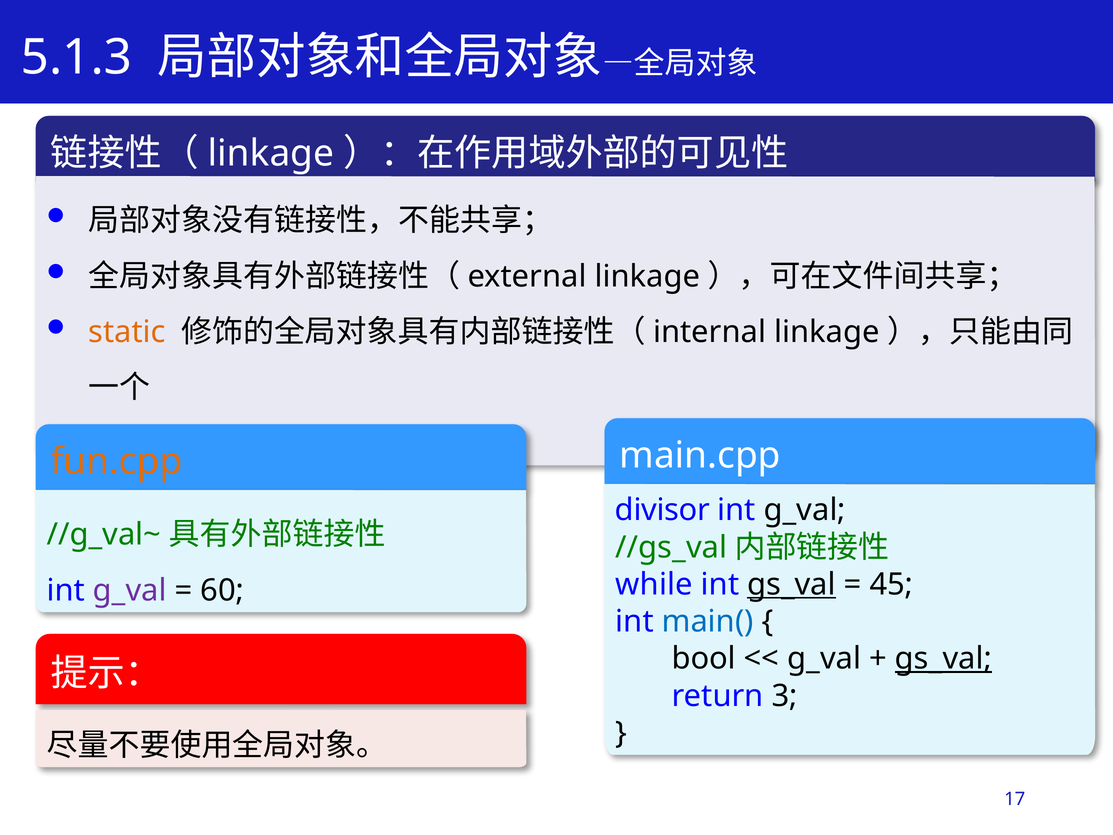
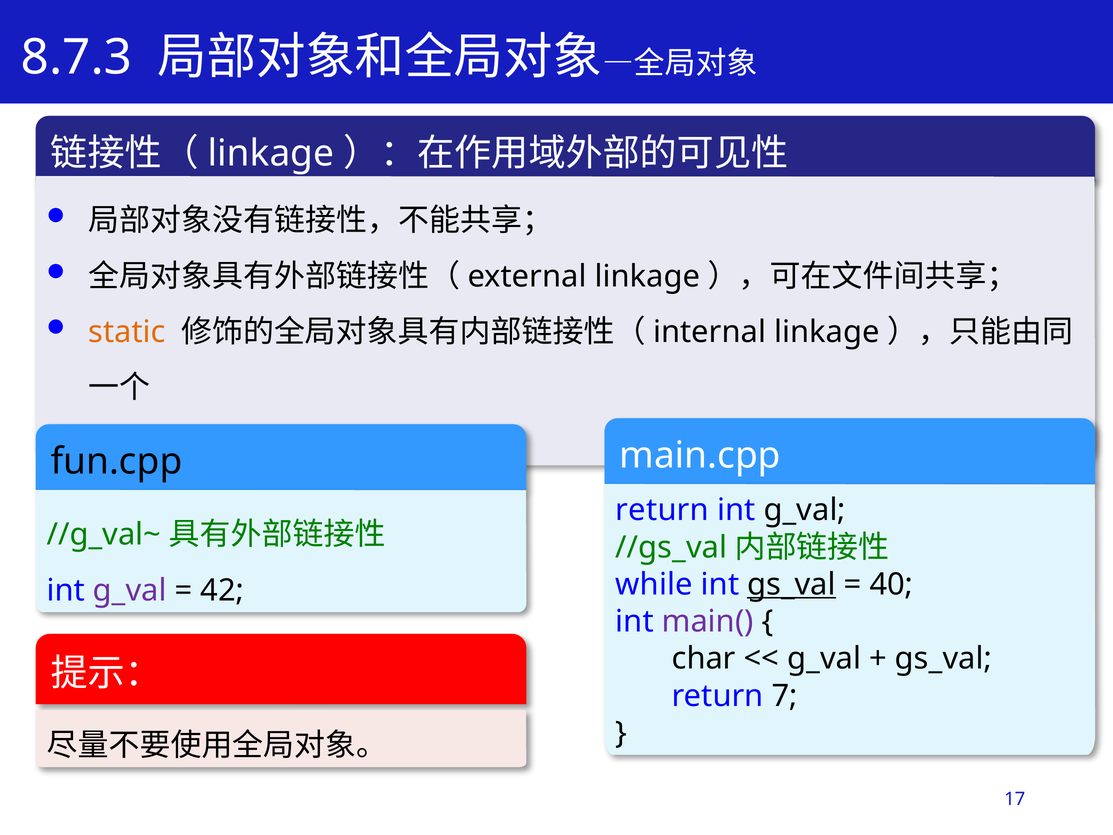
5.1.3: 5.1.3 -> 8.7.3
fun.cpp colour: orange -> black
divisor at (662, 510): divisor -> return
45: 45 -> 40
60: 60 -> 42
main( colour: blue -> purple
bool: bool -> char
gs_val at (943, 658) underline: present -> none
3: 3 -> 7
